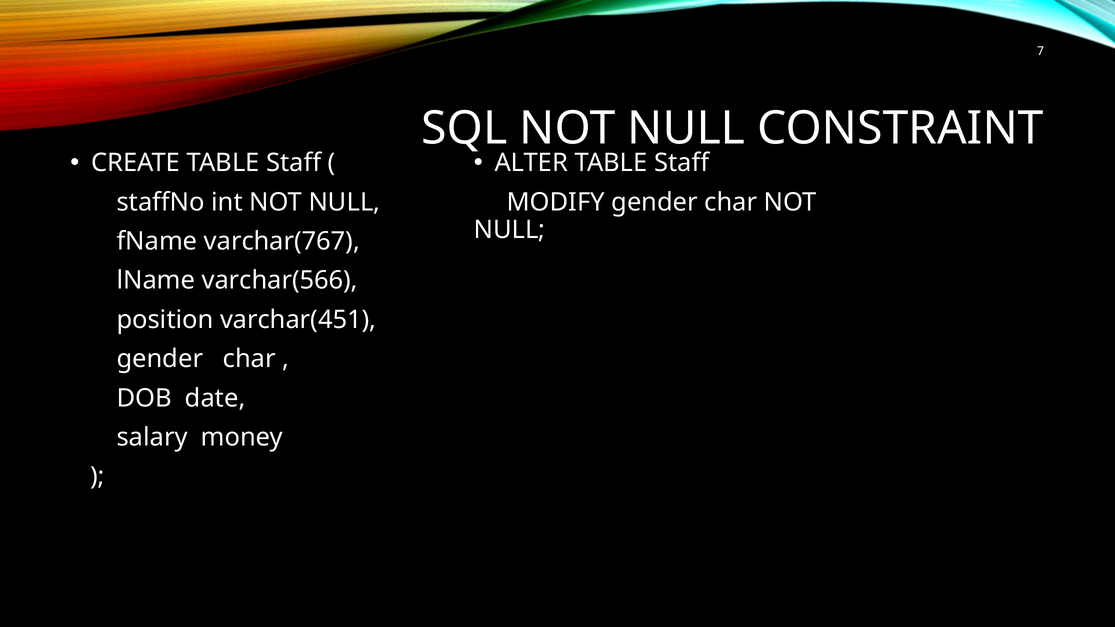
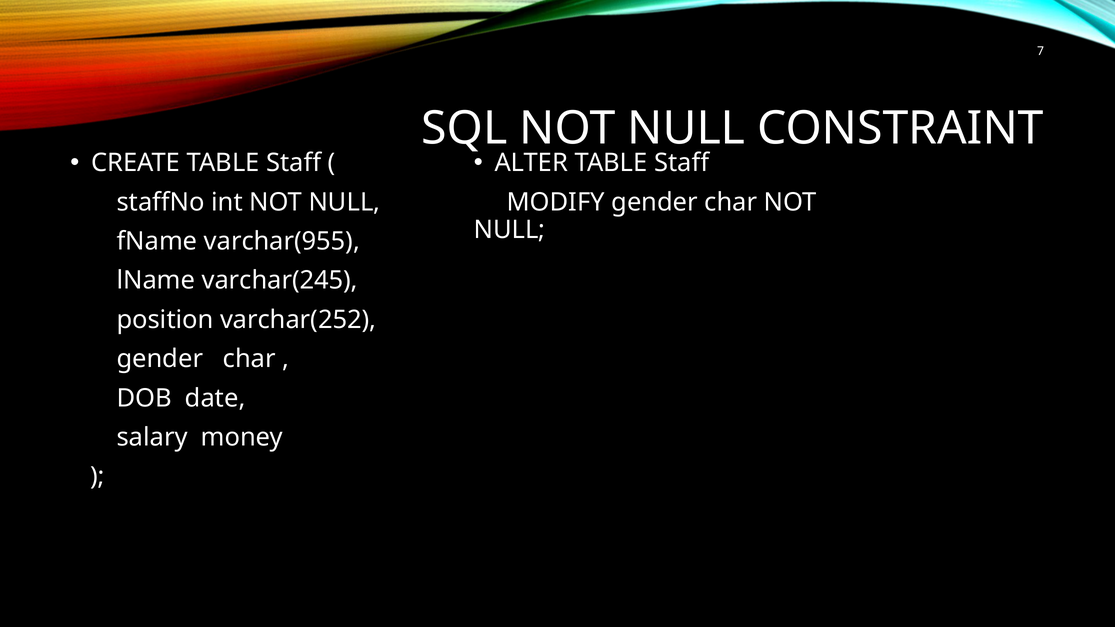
varchar(767: varchar(767 -> varchar(955
varchar(566: varchar(566 -> varchar(245
varchar(451: varchar(451 -> varchar(252
